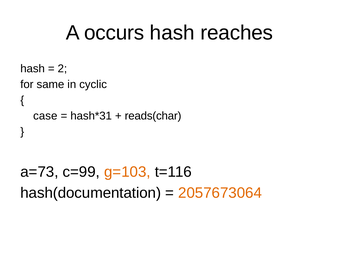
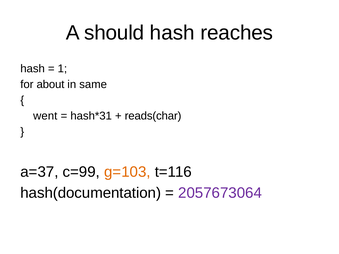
occurs: occurs -> should
2: 2 -> 1
same: same -> about
cyclic: cyclic -> same
case: case -> went
a=73: a=73 -> a=37
2057673064 colour: orange -> purple
